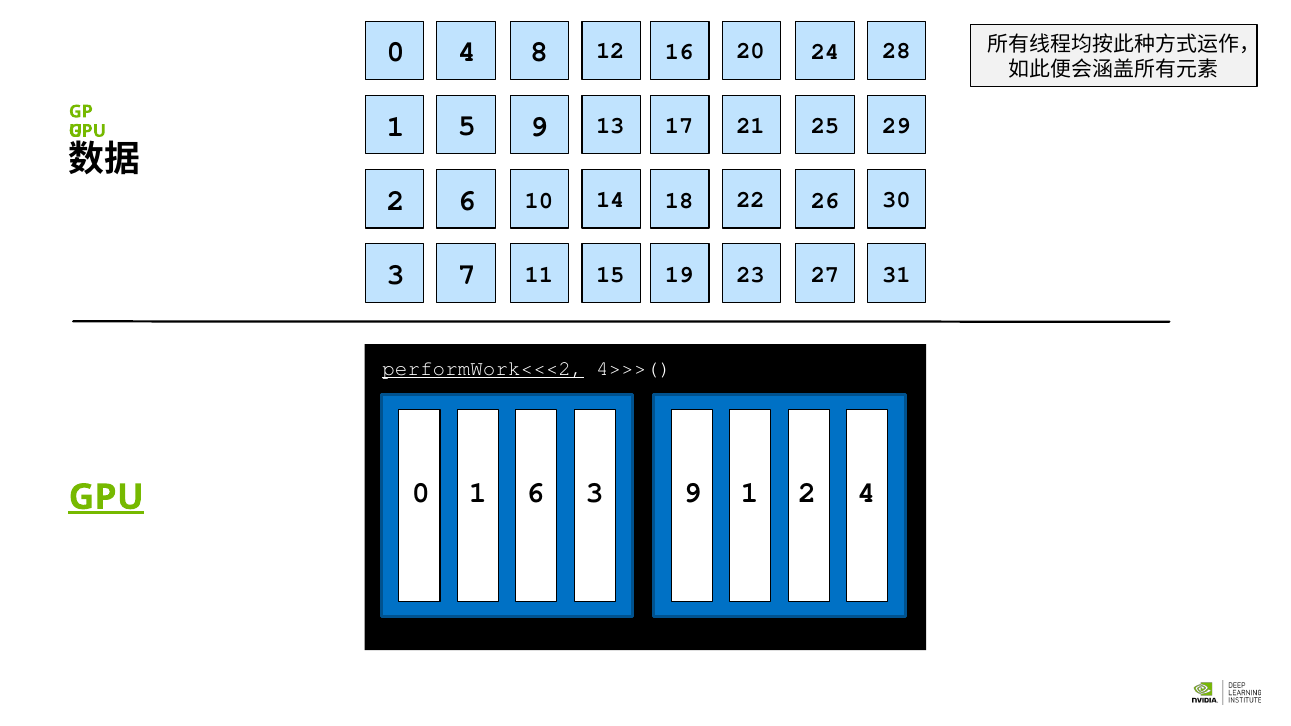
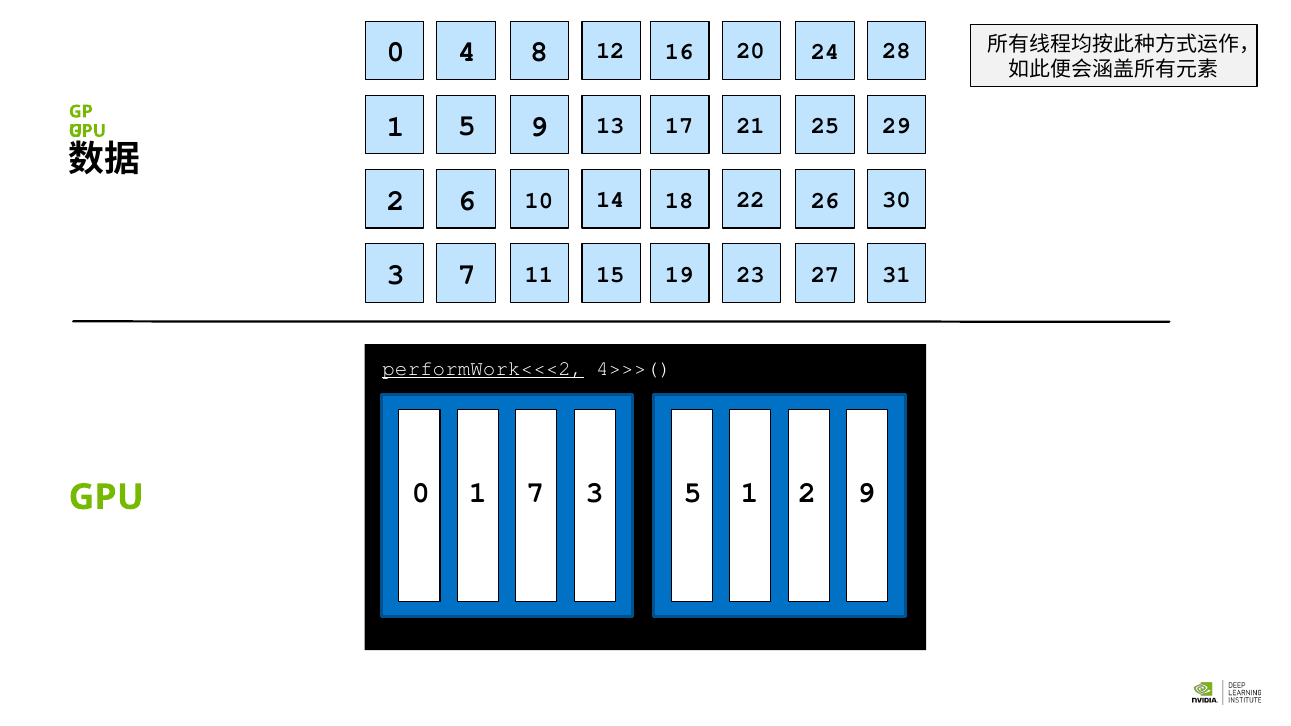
1 6: 6 -> 7
3 9: 9 -> 5
2 4: 4 -> 9
GPU at (106, 497) underline: present -> none
